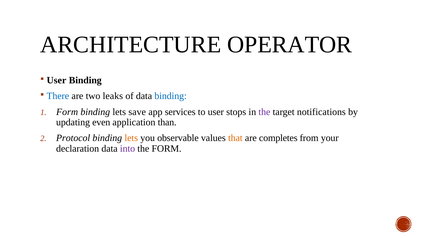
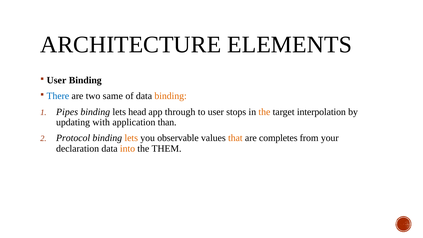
OPERATOR: OPERATOR -> ELEMENTS
leaks: leaks -> same
binding at (171, 96) colour: blue -> orange
Form at (67, 112): Form -> Pipes
save: save -> head
services: services -> through
the at (264, 112) colour: purple -> orange
notifications: notifications -> interpolation
even: even -> with
into colour: purple -> orange
the FORM: FORM -> THEM
